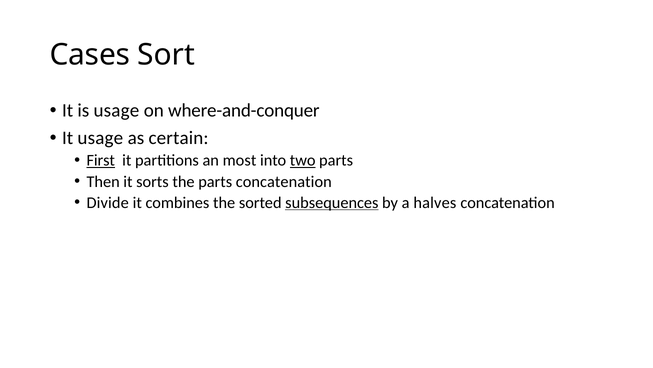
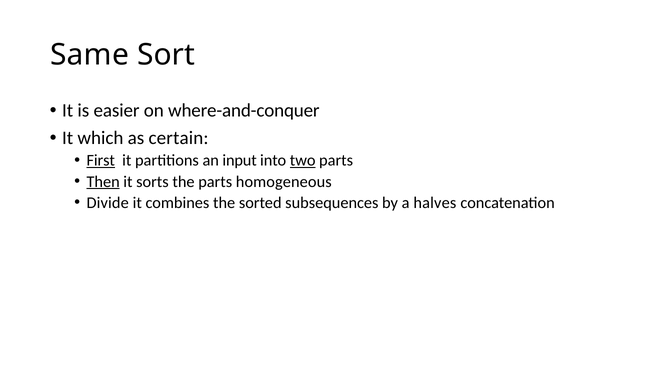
Cases: Cases -> Same
is usage: usage -> easier
It usage: usage -> which
most: most -> input
Then underline: none -> present
parts concatenation: concatenation -> homogeneous
subsequences underline: present -> none
